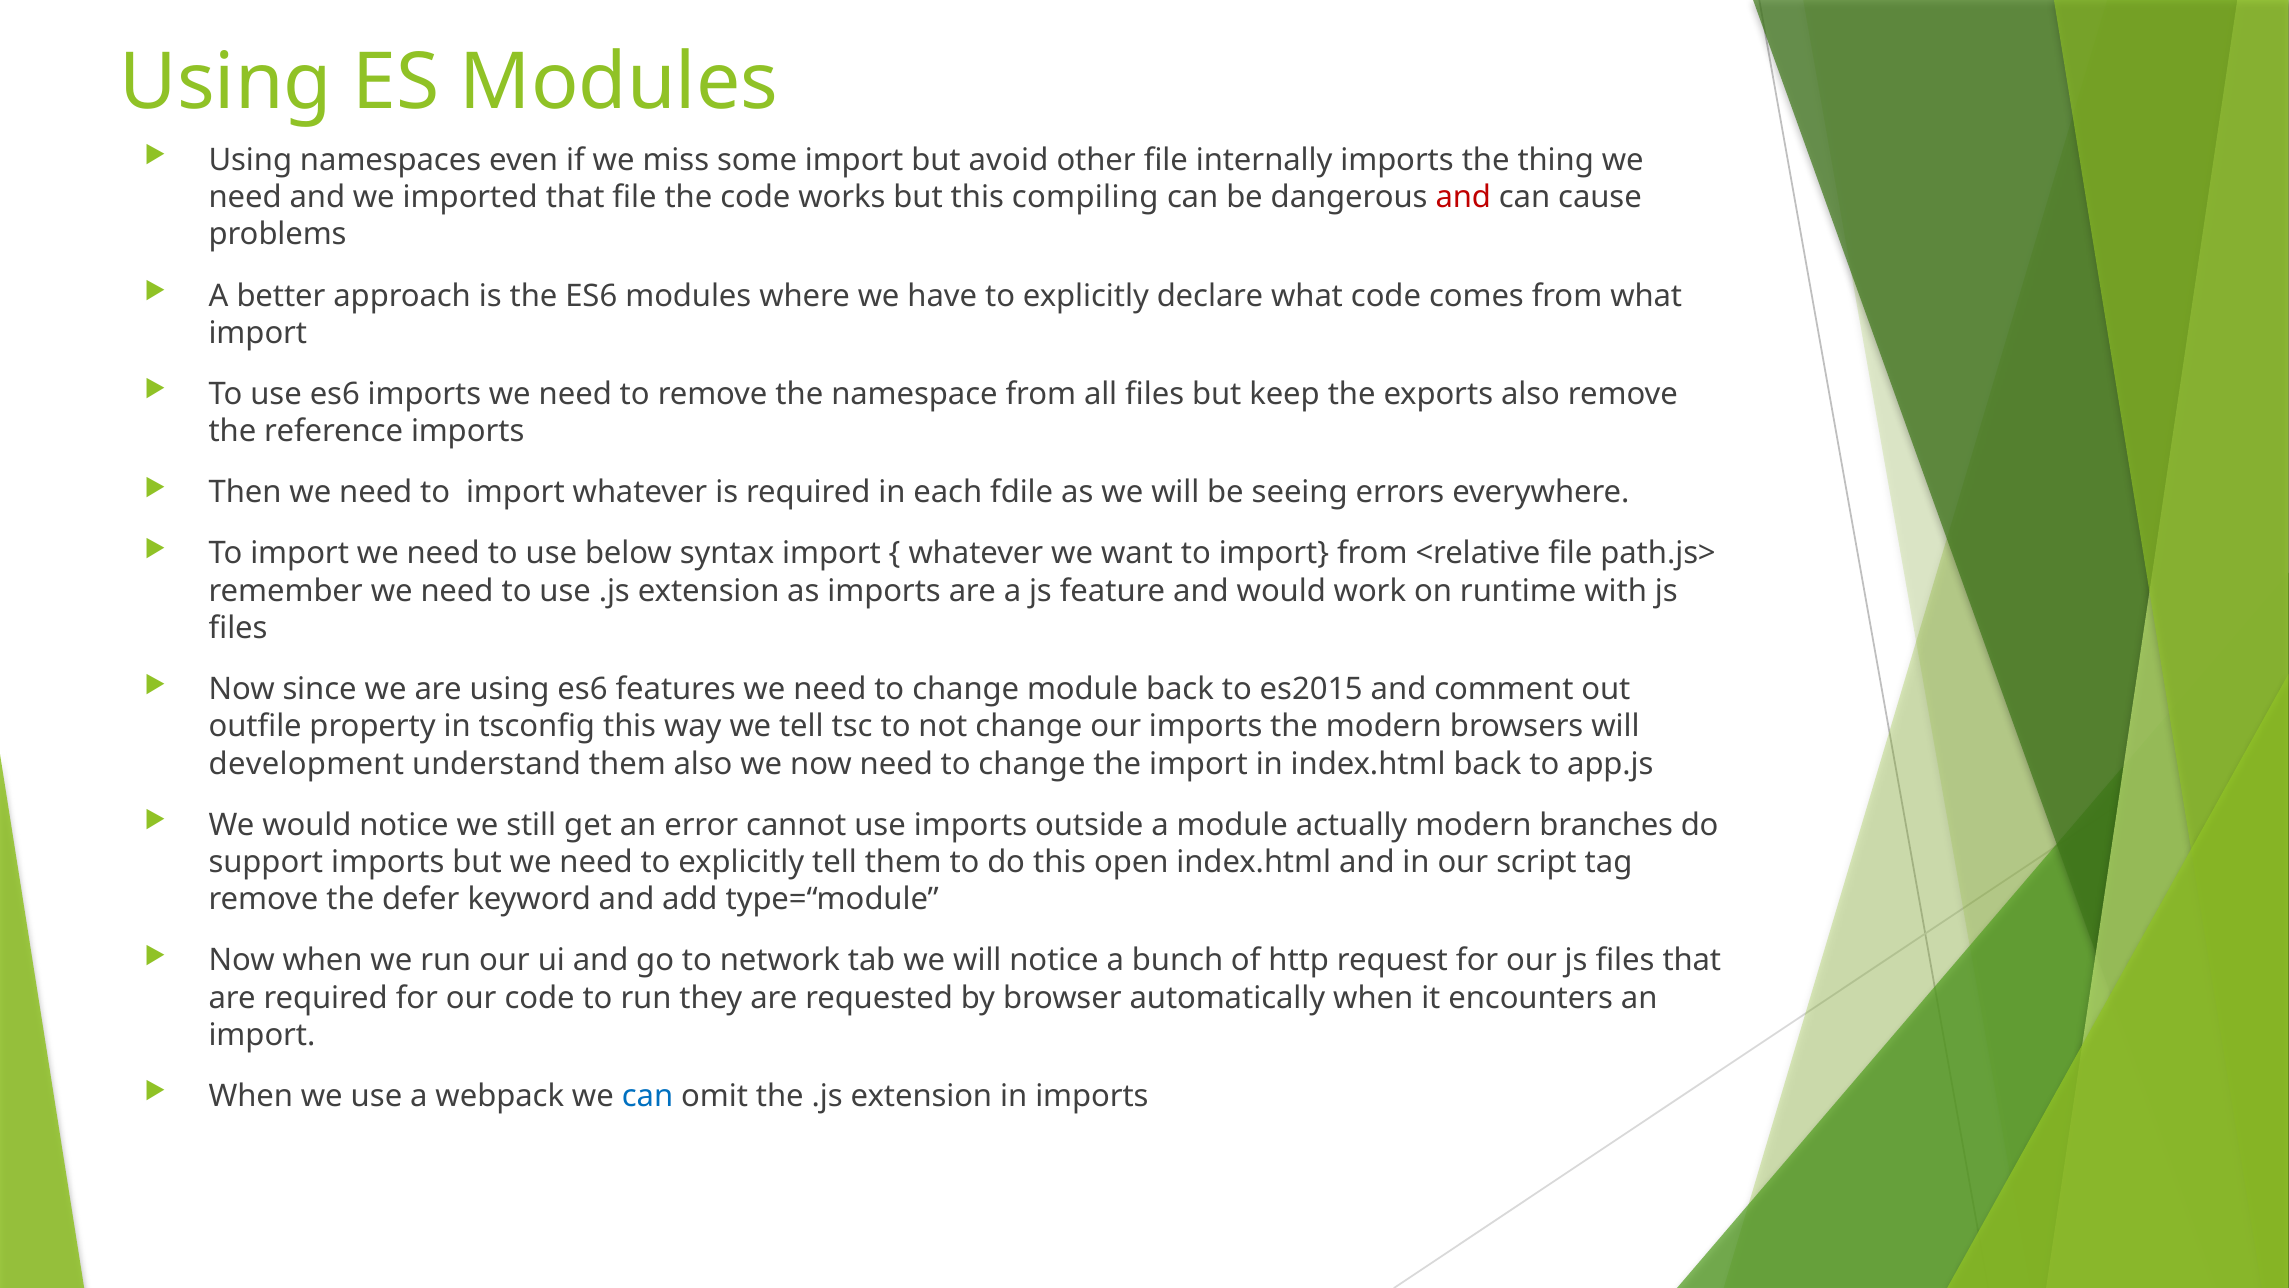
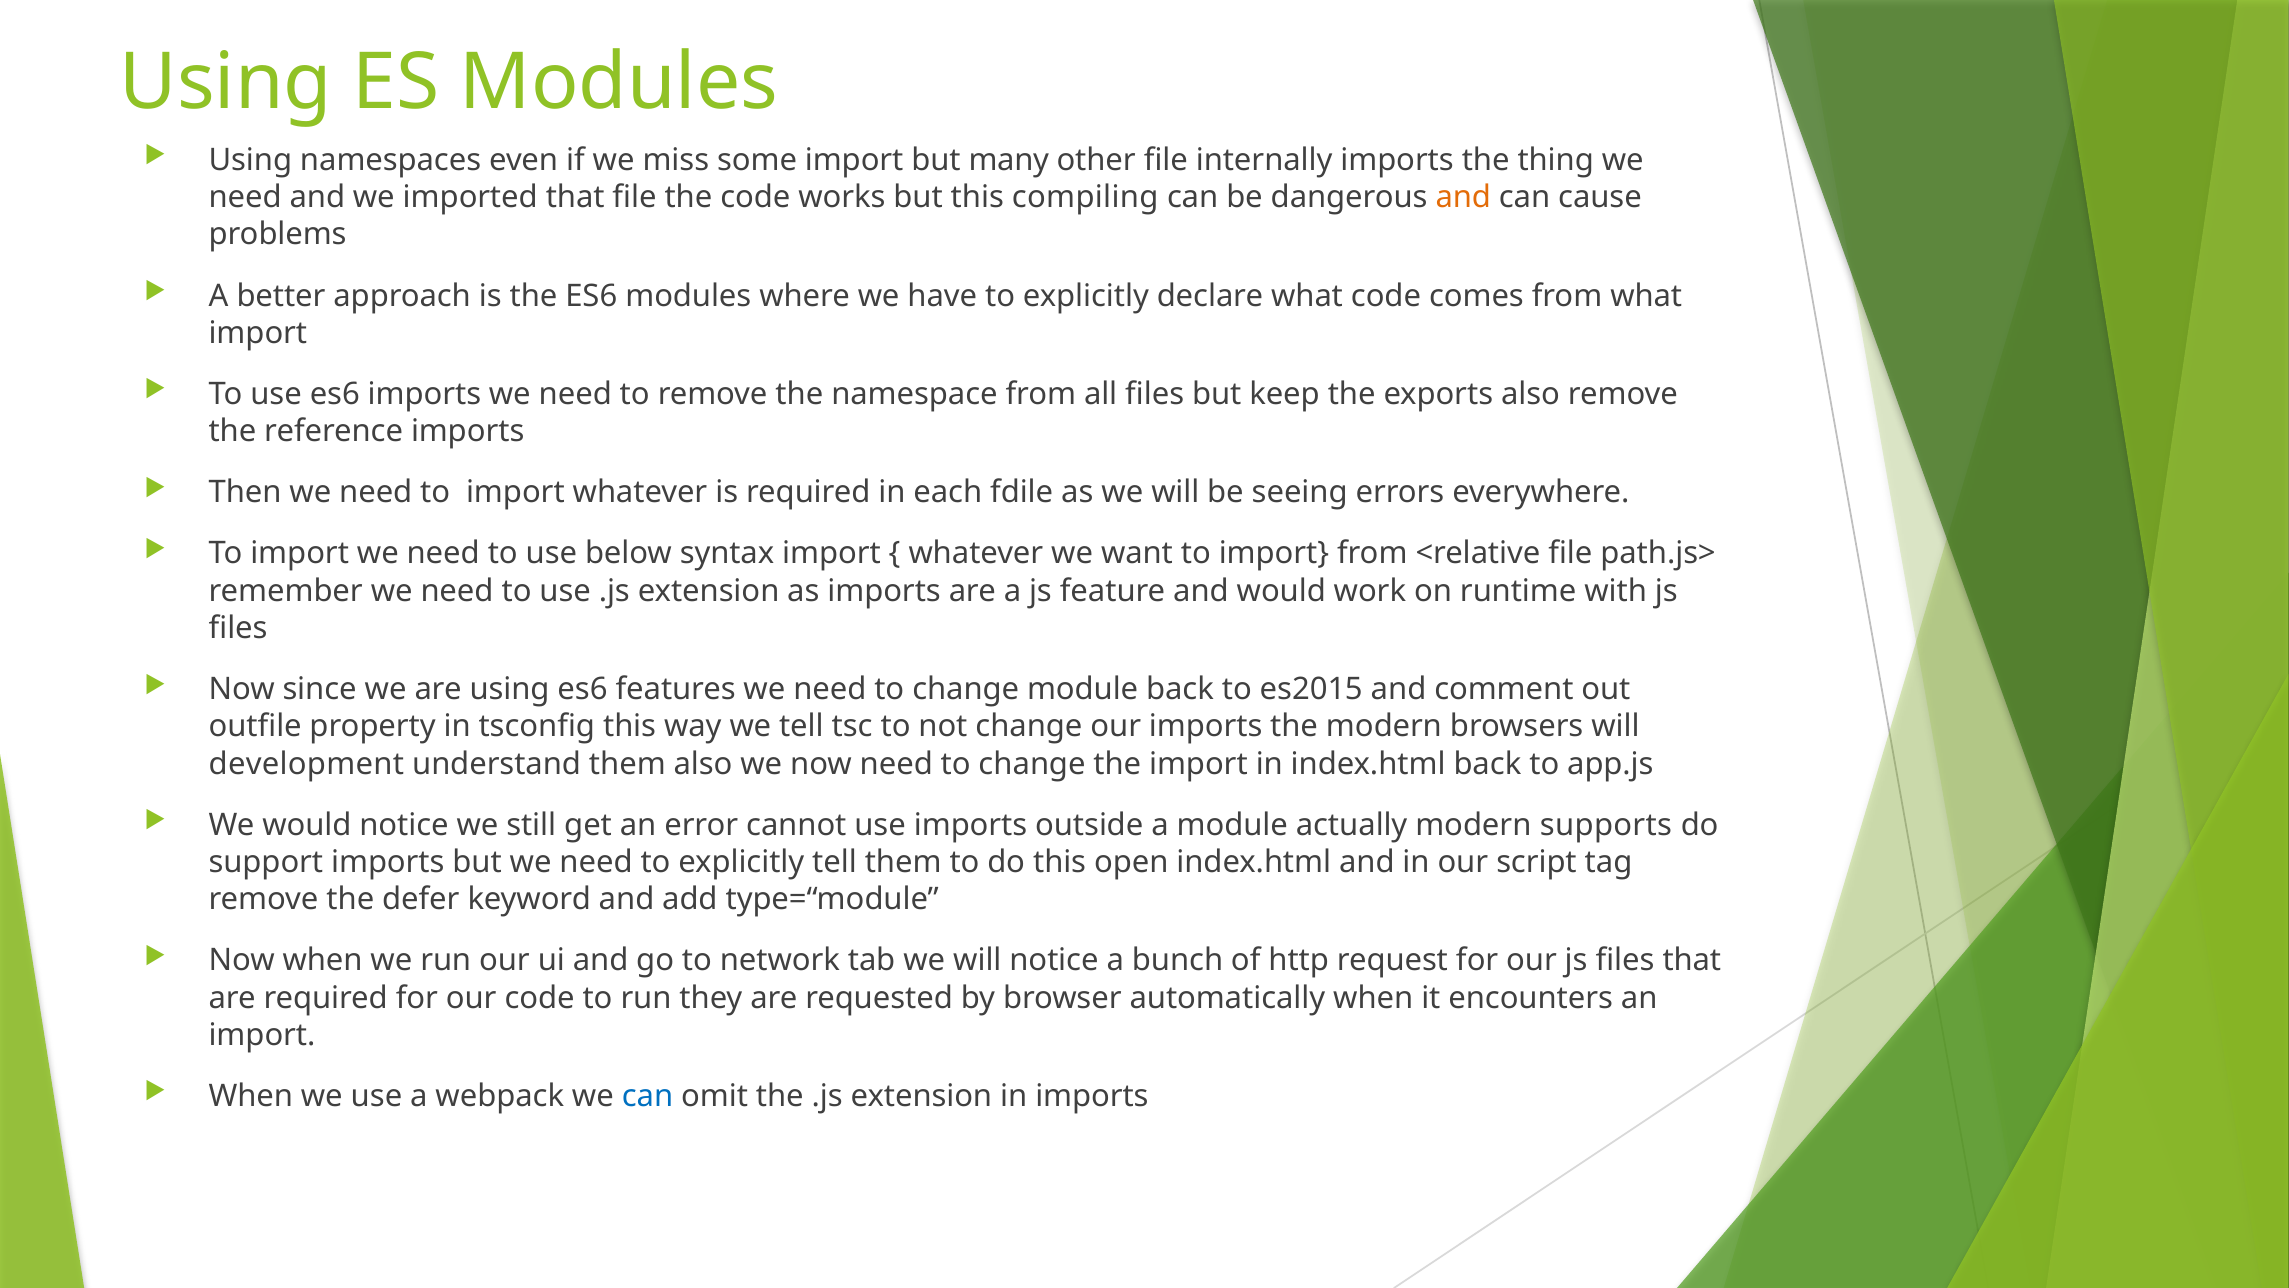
avoid: avoid -> many
and at (1463, 197) colour: red -> orange
branches: branches -> supports
